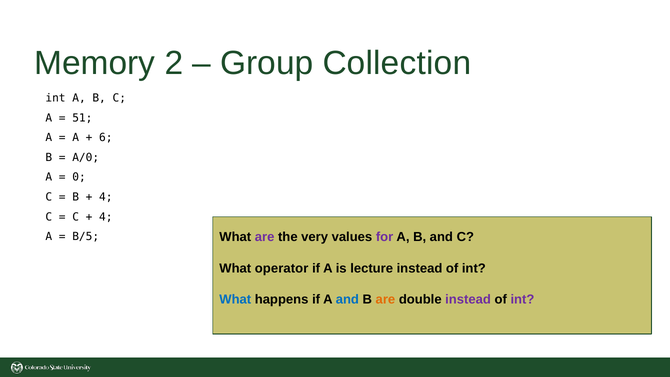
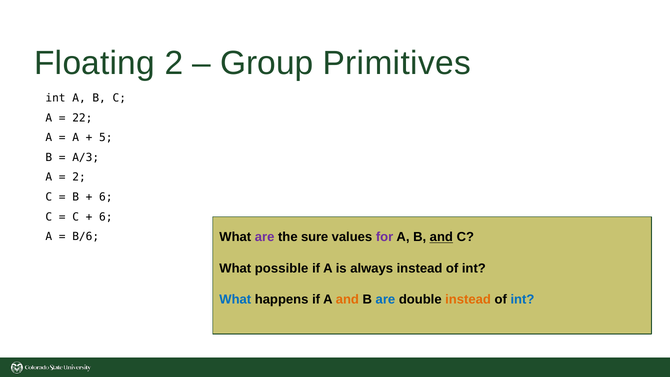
Memory: Memory -> Floating
Collection: Collection -> Primitives
51: 51 -> 22
6: 6 -> 5
A/0: A/0 -> A/3
0 at (79, 177): 0 -> 2
4 at (106, 197): 4 -> 6
4 at (106, 217): 4 -> 6
B/5: B/5 -> B/6
very: very -> sure
and at (441, 237) underline: none -> present
operator: operator -> possible
lecture: lecture -> always
and at (347, 300) colour: blue -> orange
are at (385, 300) colour: orange -> blue
instead at (468, 300) colour: purple -> orange
int at (522, 300) colour: purple -> blue
